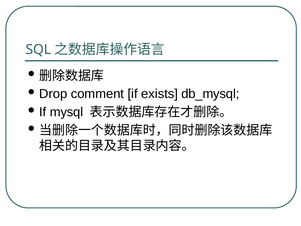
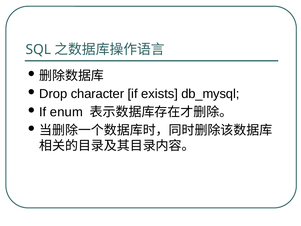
comment: comment -> character
mysql: mysql -> enum
